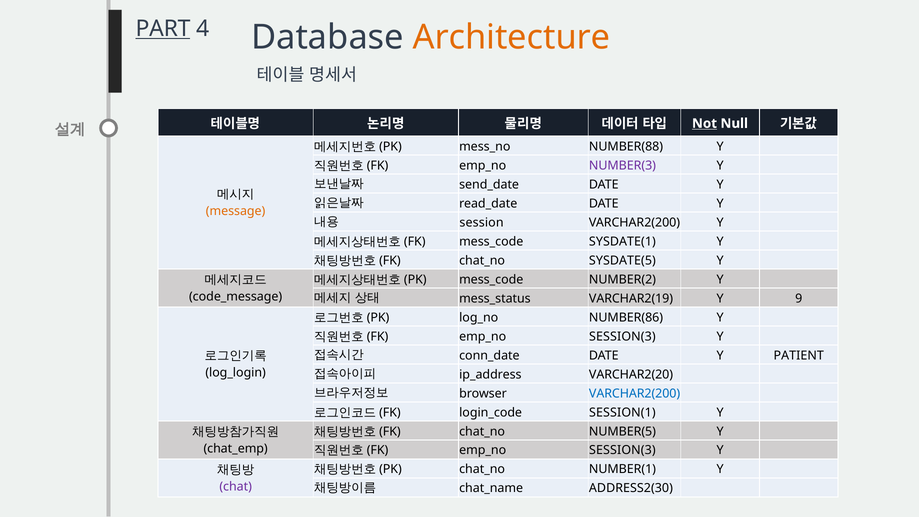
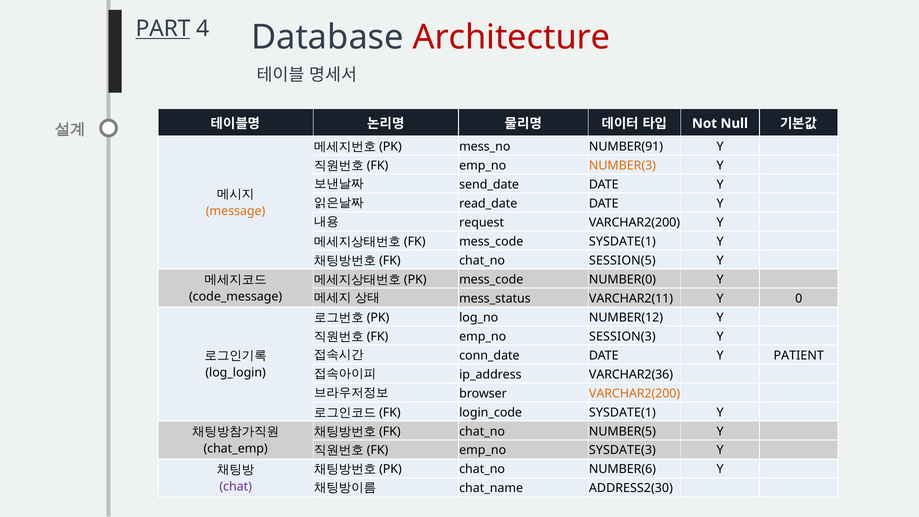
Architecture colour: orange -> red
Not underline: present -> none
NUMBER(88: NUMBER(88 -> NUMBER(91
NUMBER(3 colour: purple -> orange
session: session -> request
SYSDATE(5: SYSDATE(5 -> SESSION(5
NUMBER(2: NUMBER(2 -> NUMBER(0
VARCHAR2(19: VARCHAR2(19 -> VARCHAR2(11
9: 9 -> 0
NUMBER(86: NUMBER(86 -> NUMBER(12
VARCHAR2(20: VARCHAR2(20 -> VARCHAR2(36
VARCHAR2(200 at (635, 393) colour: blue -> orange
SESSION(1 at (622, 412): SESSION(1 -> SYSDATE(1
SESSION(3 at (622, 450): SESSION(3 -> SYSDATE(3
NUMBER(1: NUMBER(1 -> NUMBER(6
